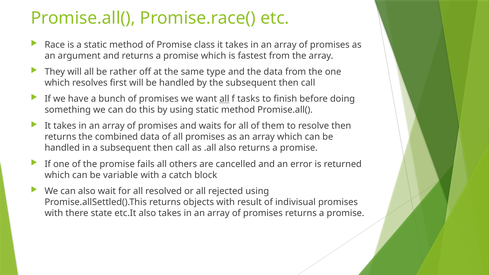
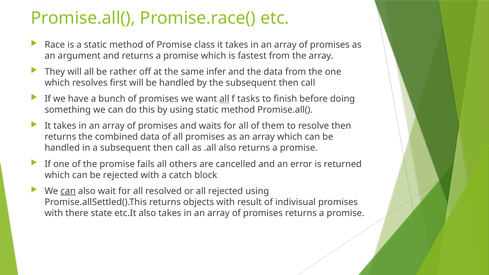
type: type -> infer
be variable: variable -> rejected
can at (68, 191) underline: none -> present
